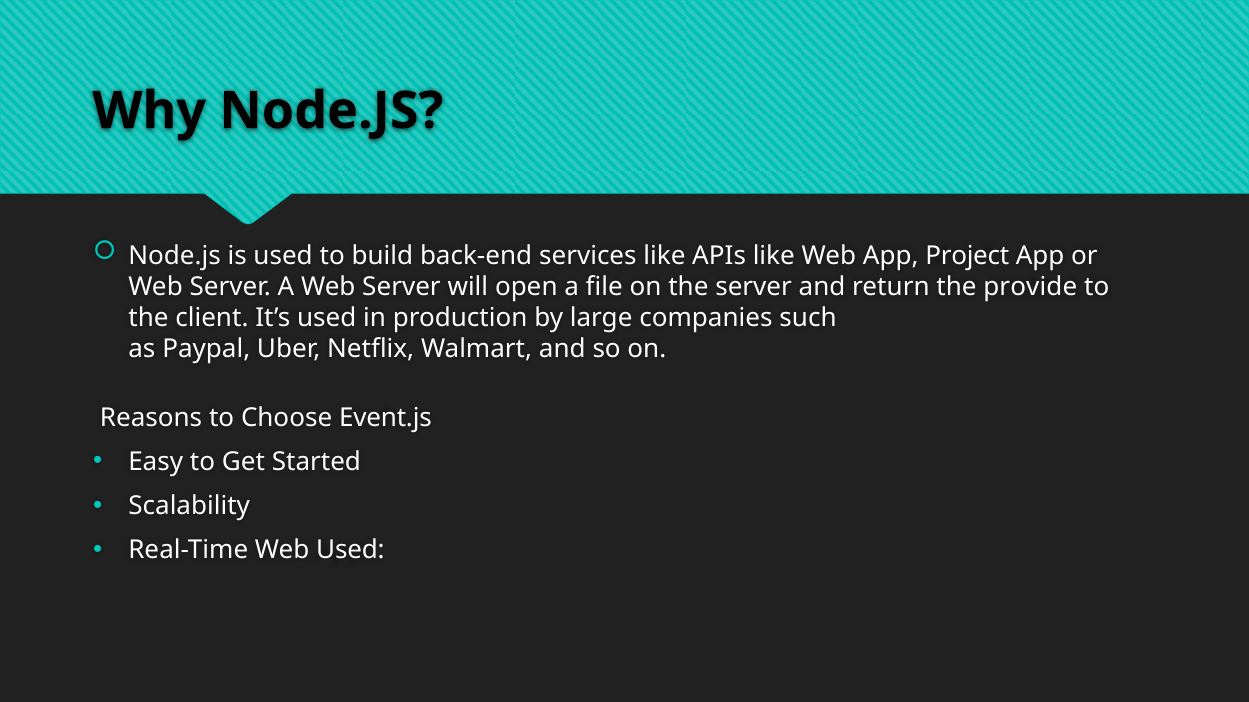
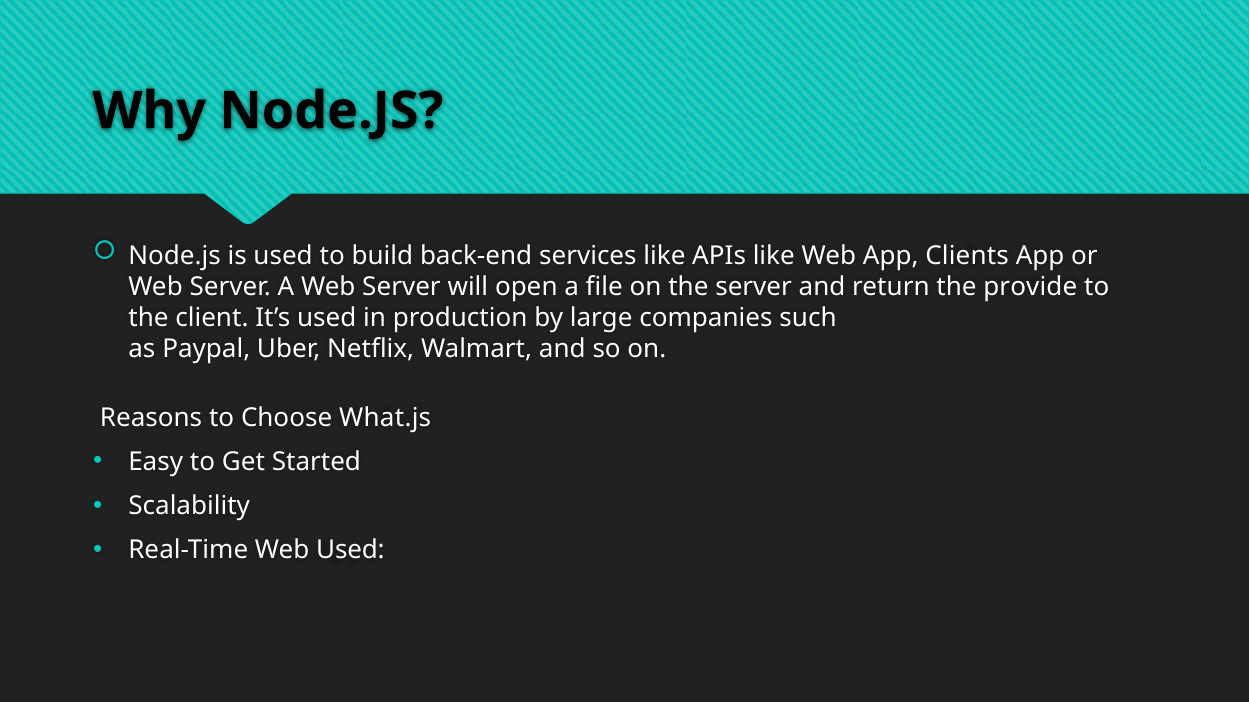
Project: Project -> Clients
Event.js: Event.js -> What.js
